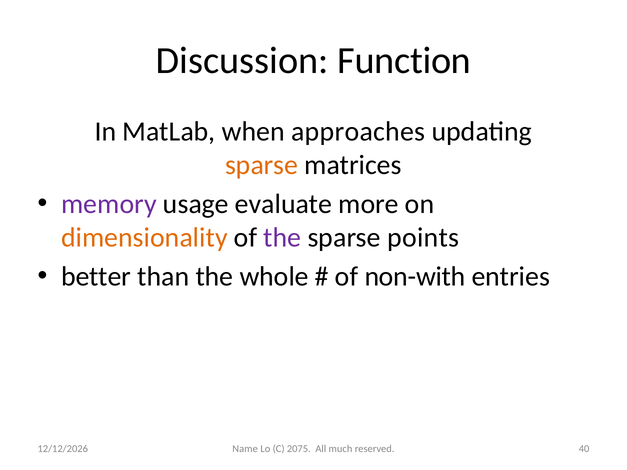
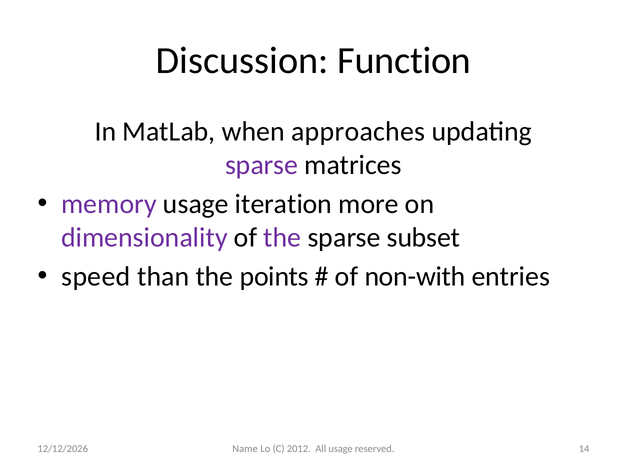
sparse at (262, 165) colour: orange -> purple
evaluate: evaluate -> iteration
dimensionality colour: orange -> purple
points: points -> subset
better: better -> speed
whole: whole -> points
2075: 2075 -> 2012
All much: much -> usage
40: 40 -> 14
